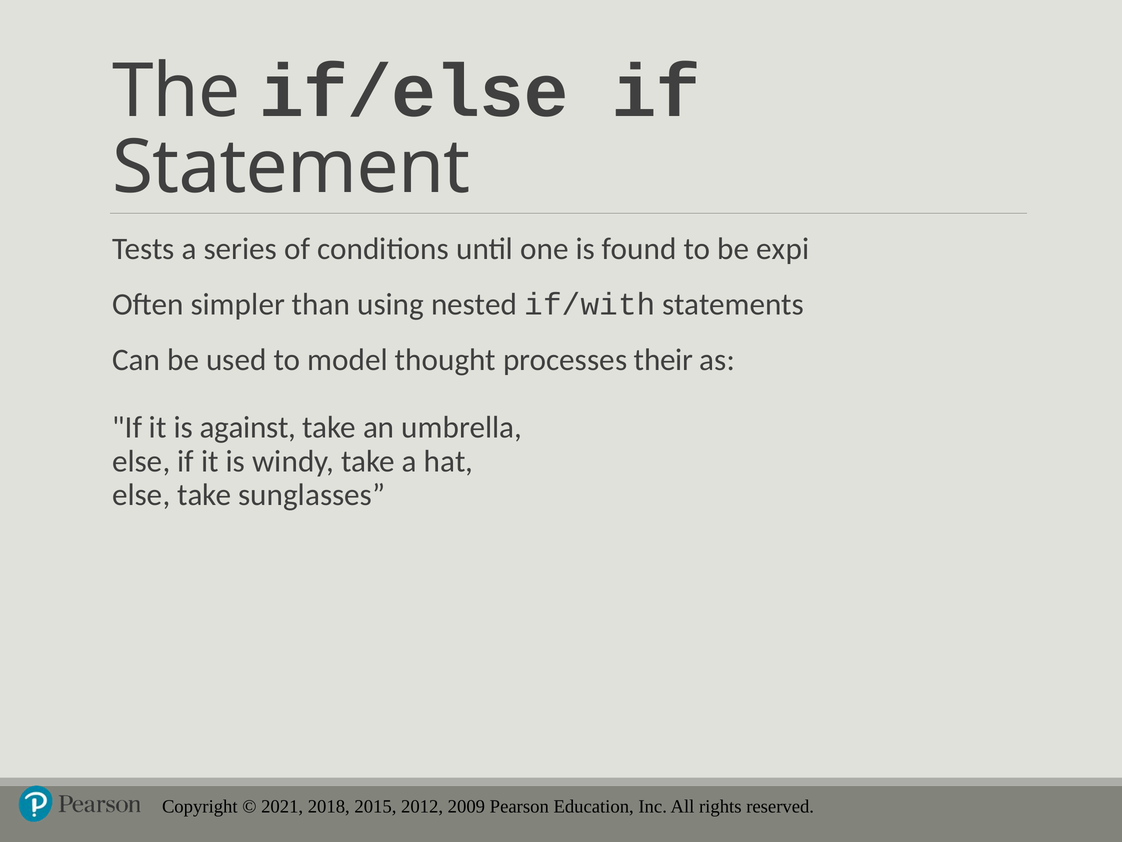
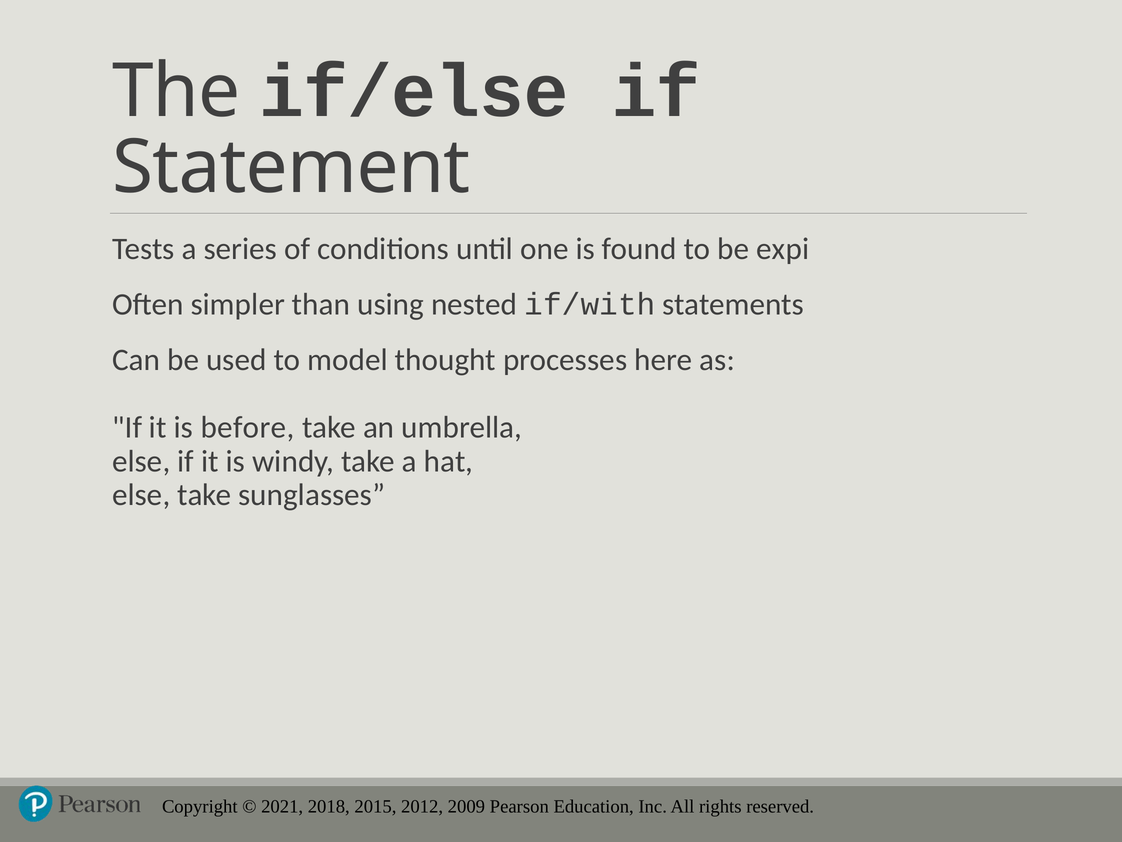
their: their -> here
against: against -> before
